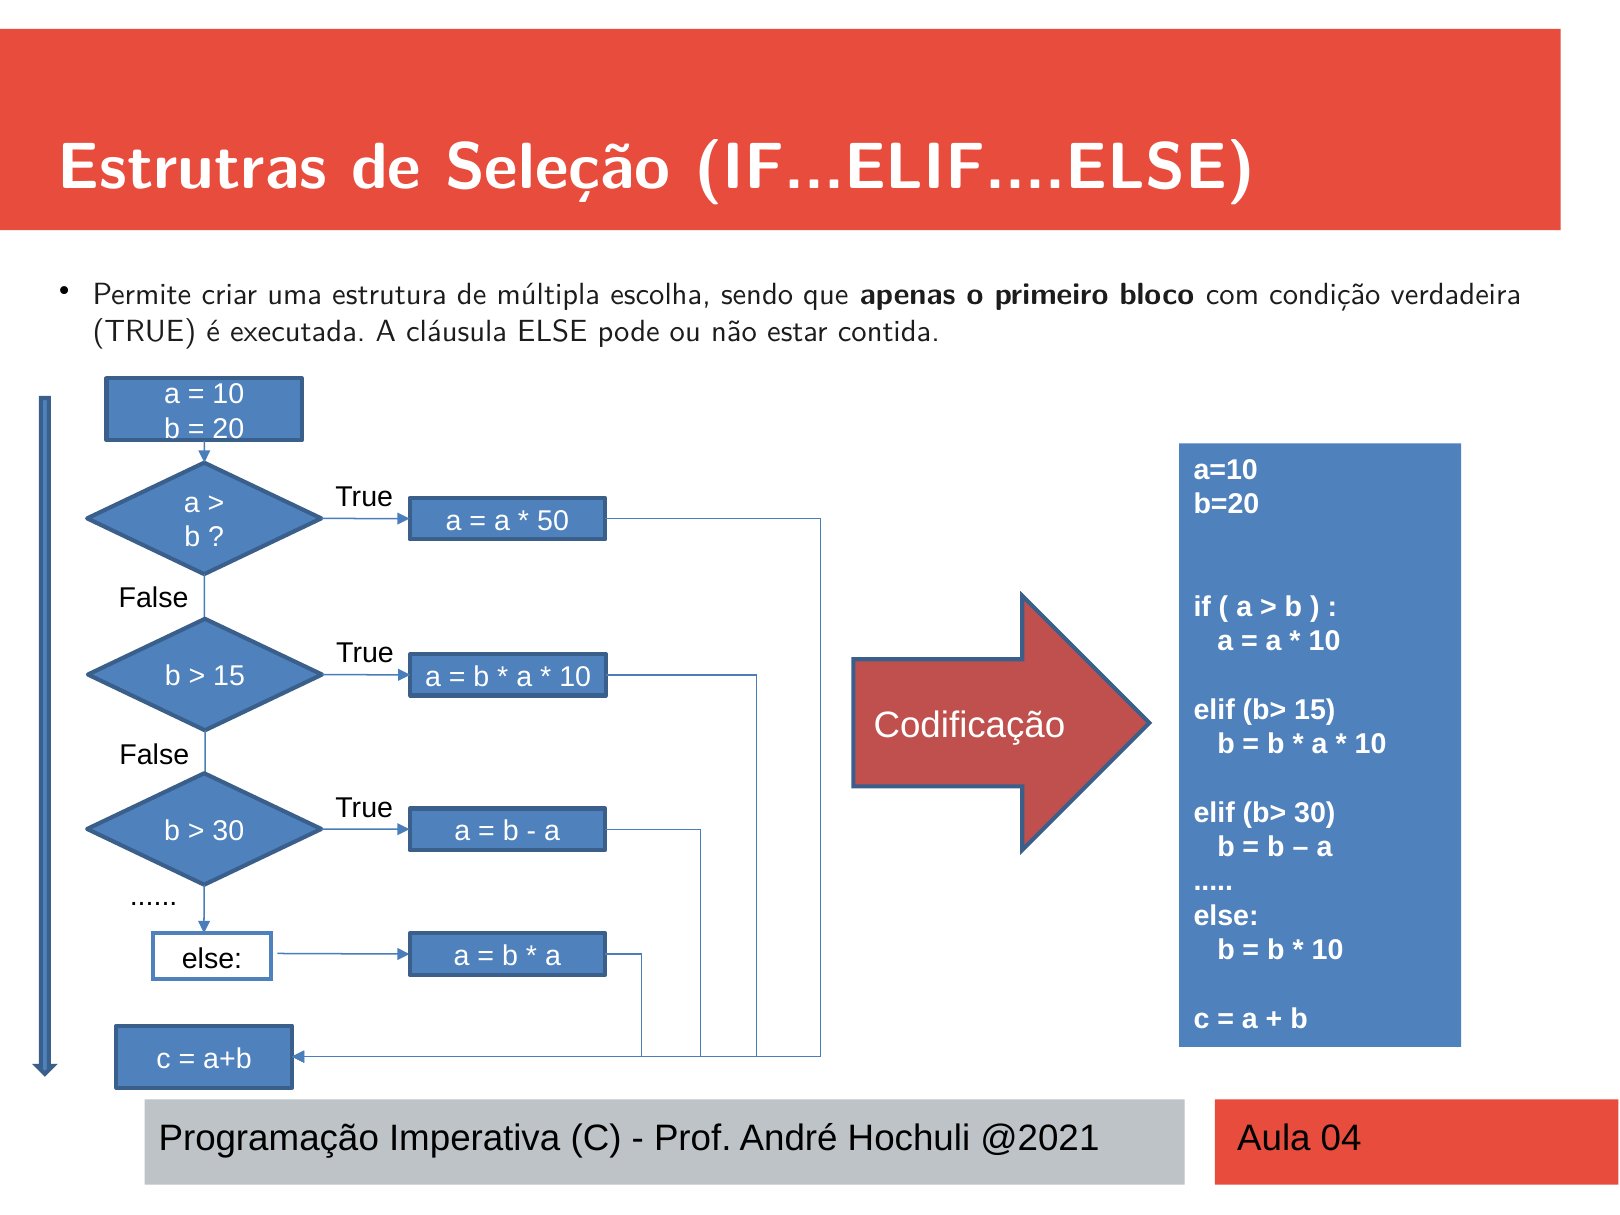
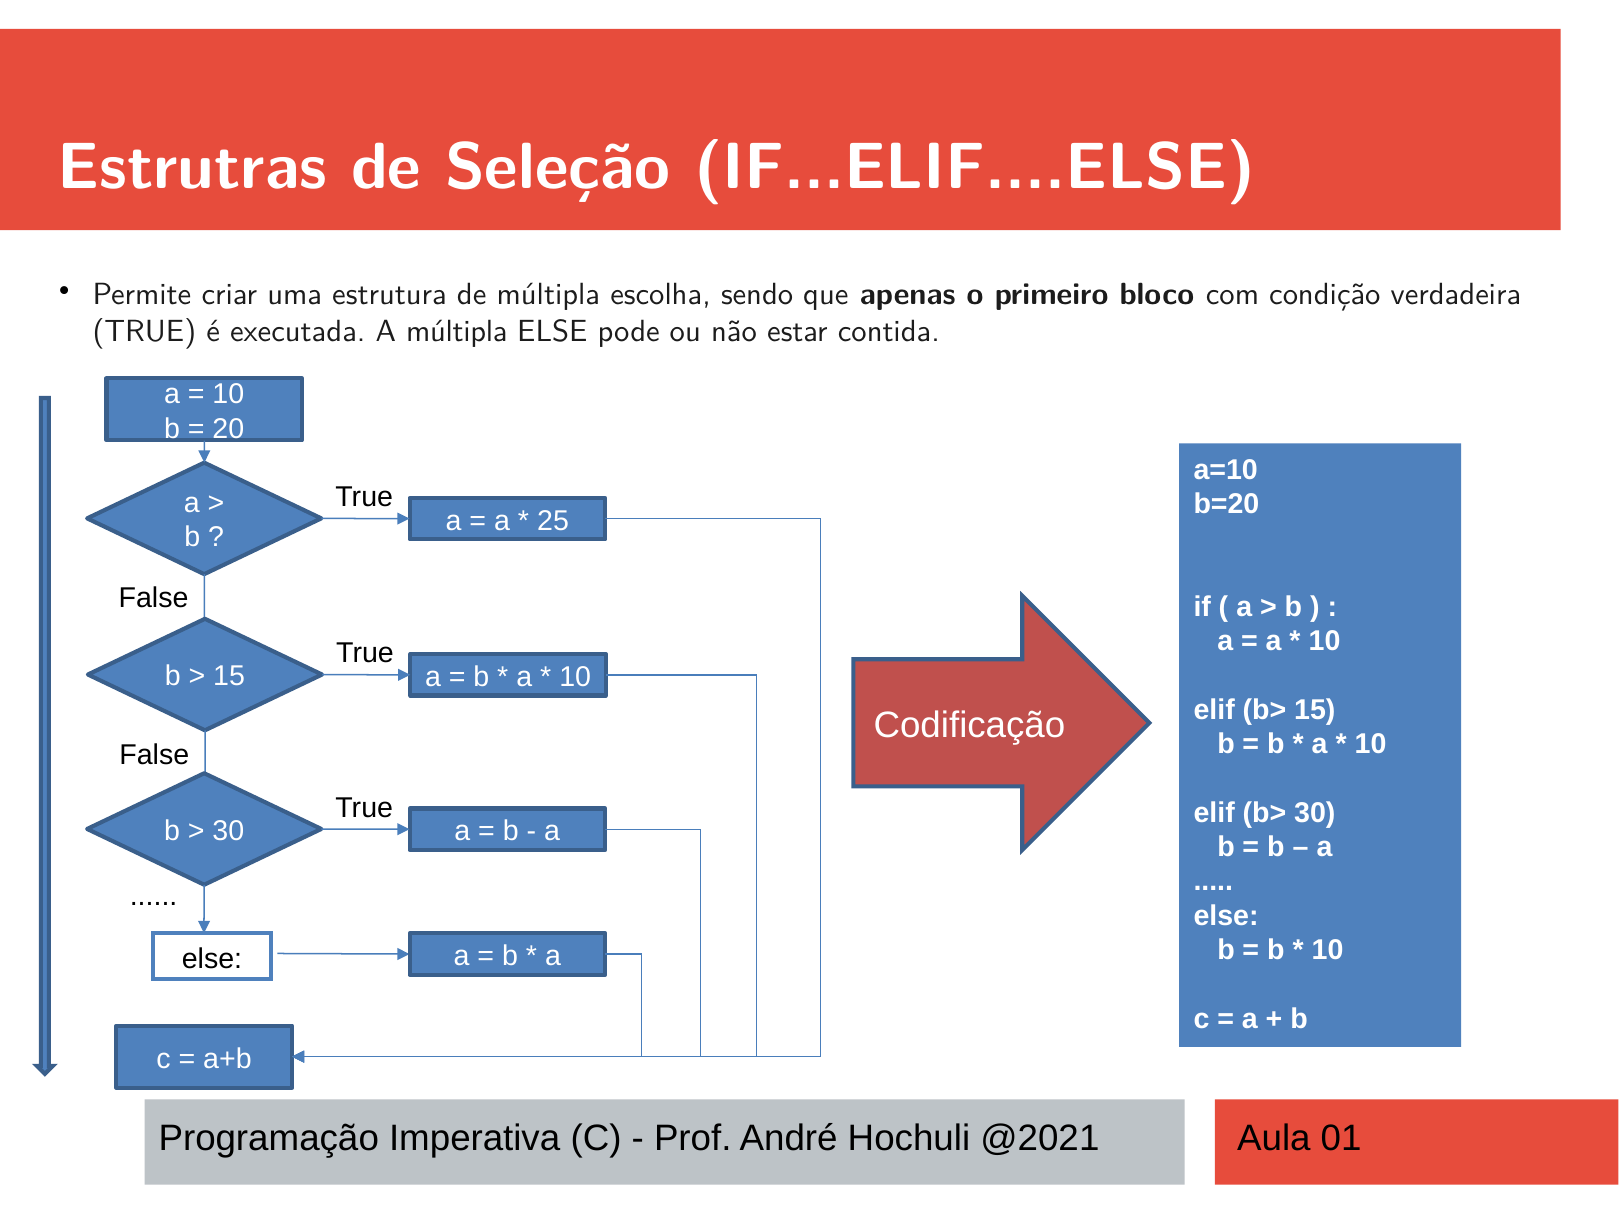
A cláusula: cláusula -> múltipla
50: 50 -> 25
04: 04 -> 01
